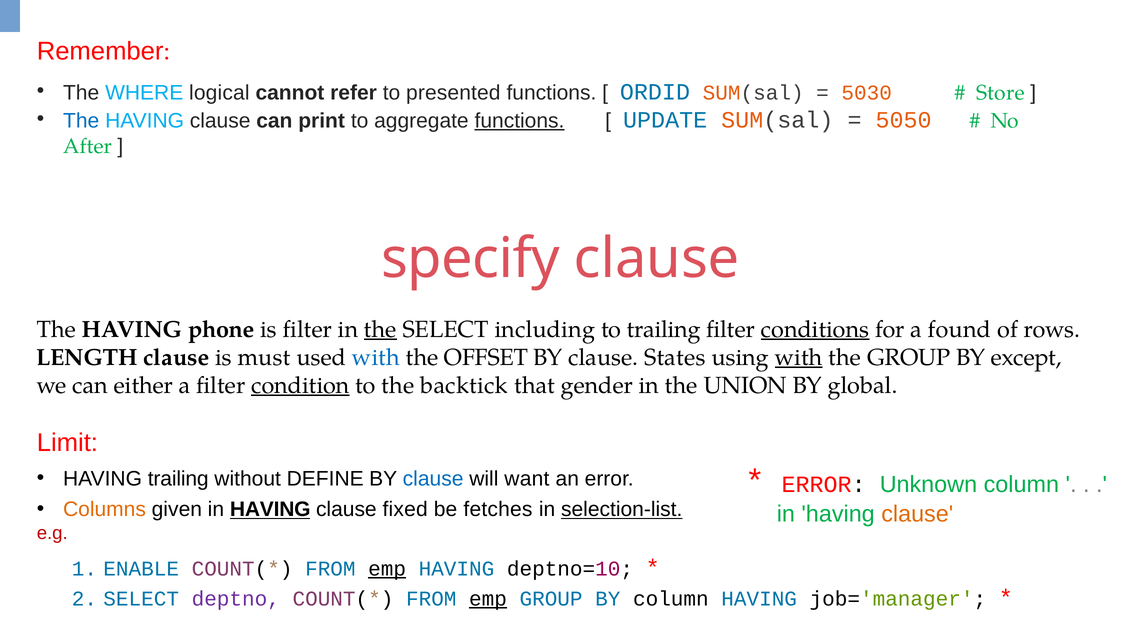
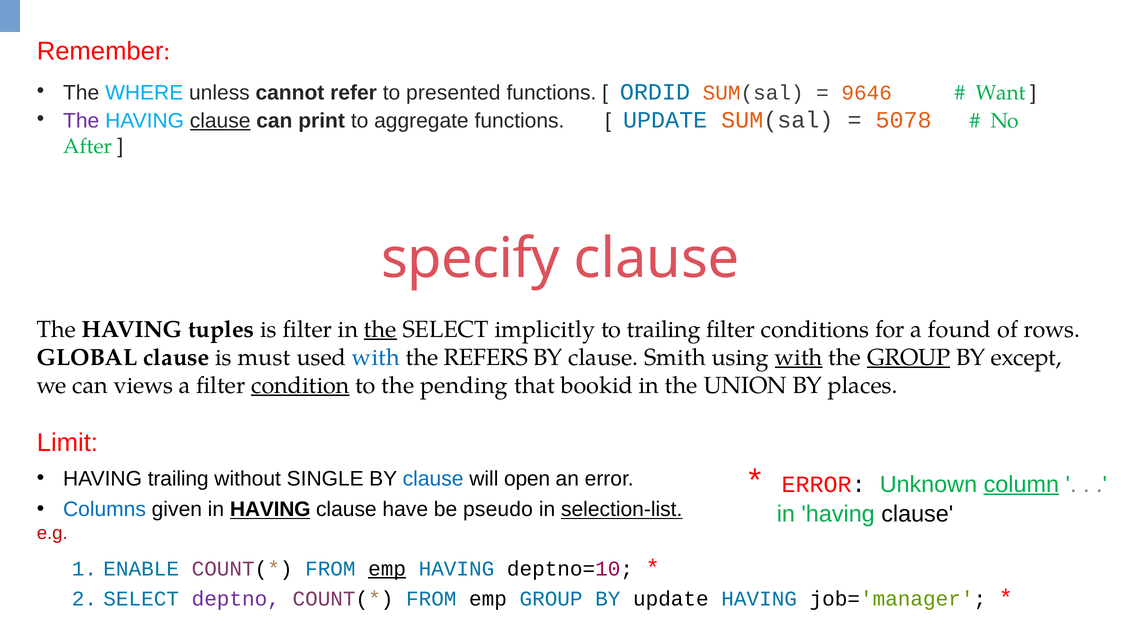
logical: logical -> unless
5030: 5030 -> 9646
Store: Store -> Want
The at (81, 121) colour: blue -> purple
clause at (220, 121) underline: none -> present
functions at (519, 121) underline: present -> none
5050: 5050 -> 5078
phone: phone -> tuples
including: including -> implicitly
conditions underline: present -> none
LENGTH: LENGTH -> GLOBAL
OFFSET: OFFSET -> REFERS
States: States -> Smith
GROUP at (909, 358) underline: none -> present
either: either -> views
backtick: backtick -> pending
gender: gender -> bookid
global: global -> places
DEFINE: DEFINE -> SINGLE
want: want -> open
column at (1021, 485) underline: none -> present
Columns colour: orange -> blue
fixed: fixed -> have
fetches: fetches -> pseudo
clause at (917, 515) colour: orange -> black
emp at (488, 599) underline: present -> none
BY column: column -> update
